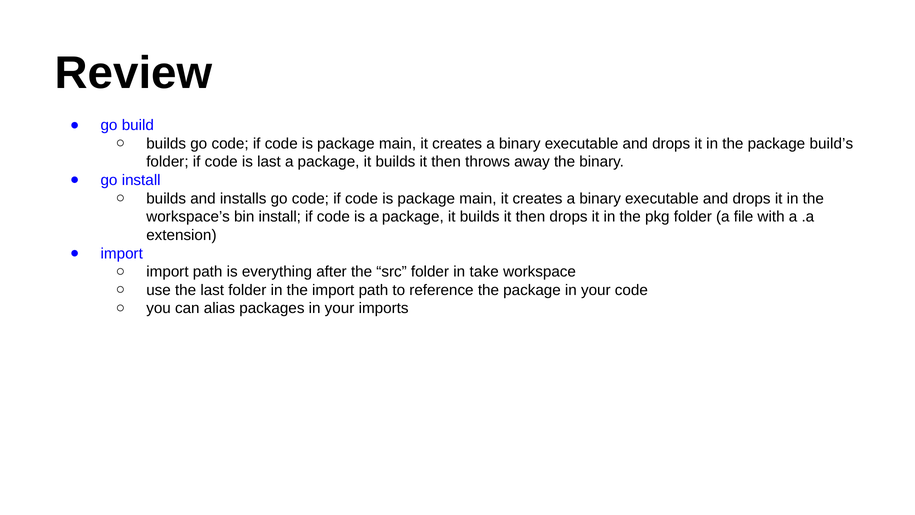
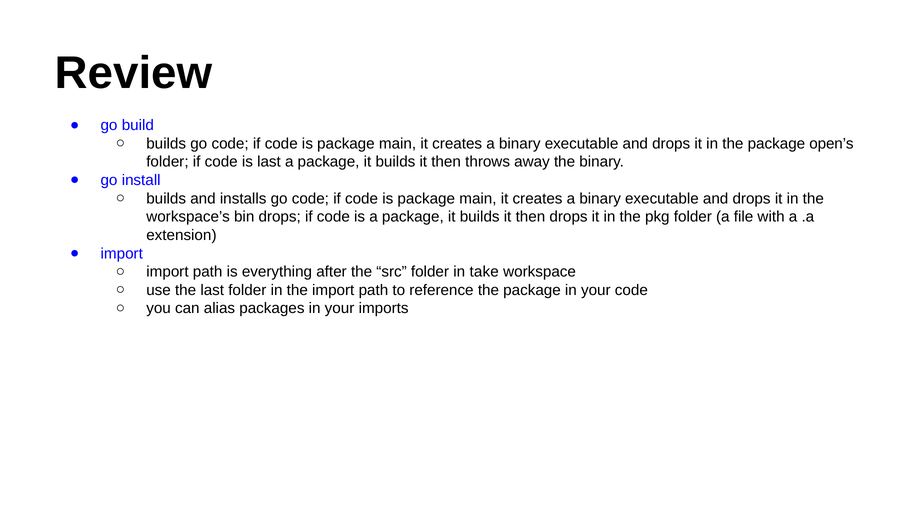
build’s: build’s -> open’s
bin install: install -> drops
